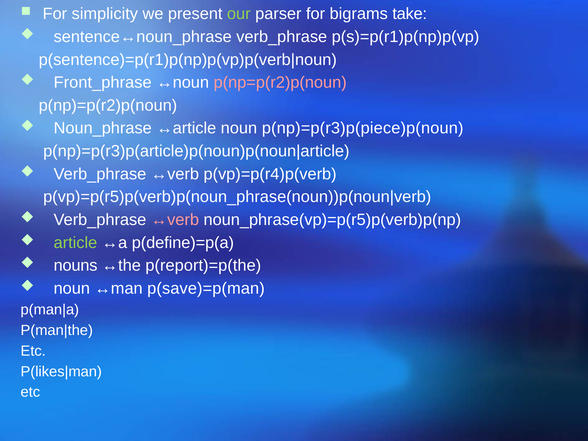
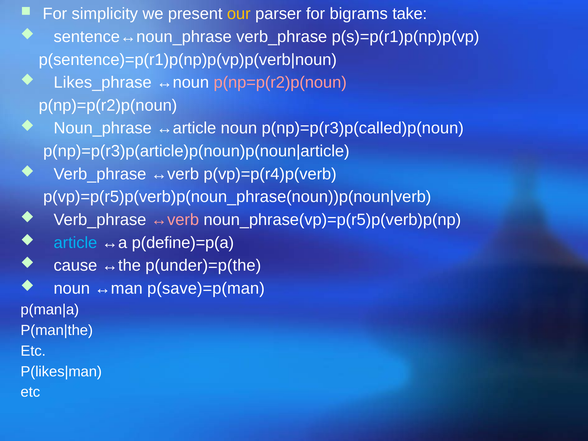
our colour: light green -> yellow
Front_phrase: Front_phrase -> Likes_phrase
p(np)=p(r3)p(piece)p(noun: p(np)=p(r3)p(piece)p(noun -> p(np)=p(r3)p(called)p(noun
article colour: light green -> light blue
nouns: nouns -> cause
p(report)=p(the: p(report)=p(the -> p(under)=p(the
